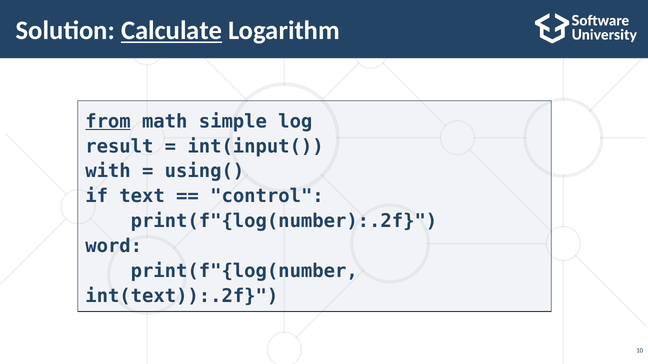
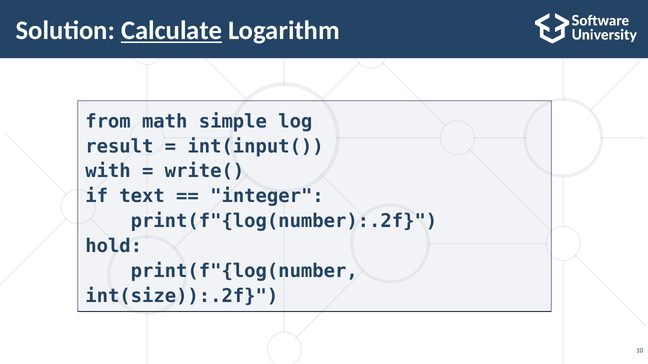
from underline: present -> none
using(: using( -> write(
control: control -> integer
word: word -> hold
int(text)):.2f: int(text)):.2f -> int(size)):.2f
